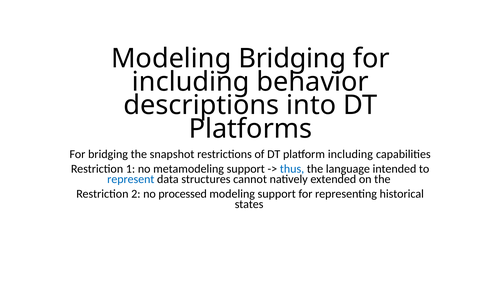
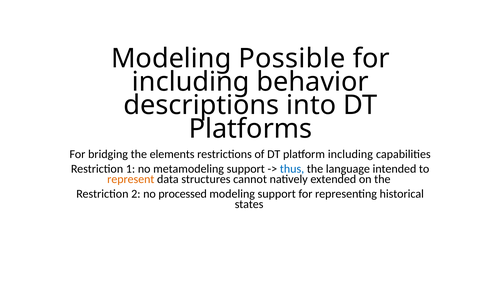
Modeling Bridging: Bridging -> Possible
snapshot: snapshot -> elements
represent colour: blue -> orange
